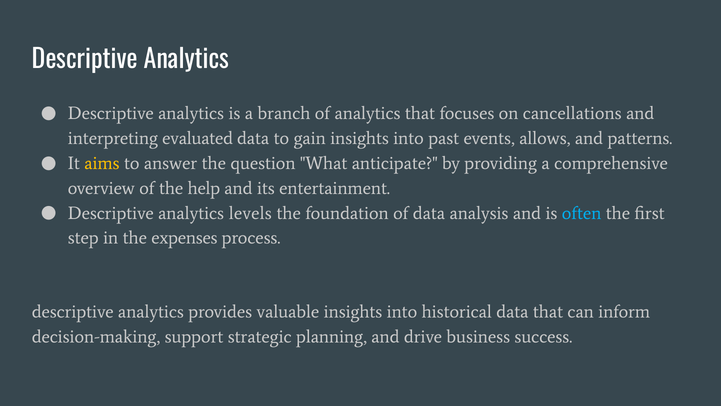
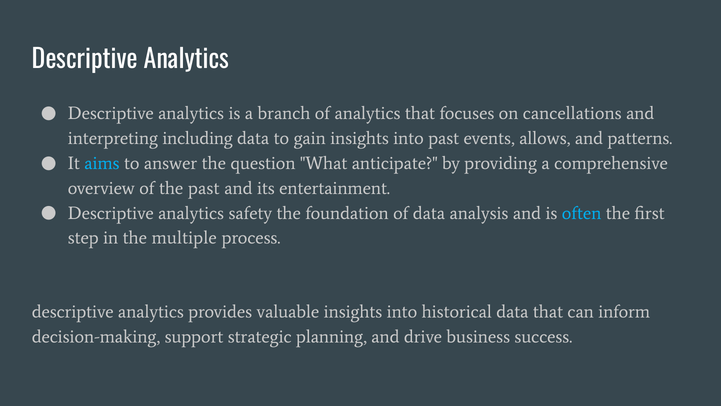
evaluated: evaluated -> including
aims colour: yellow -> light blue
the help: help -> past
levels: levels -> safety
expenses: expenses -> multiple
